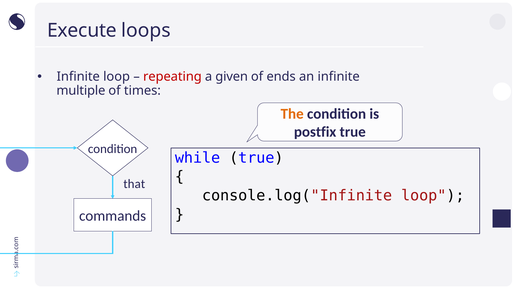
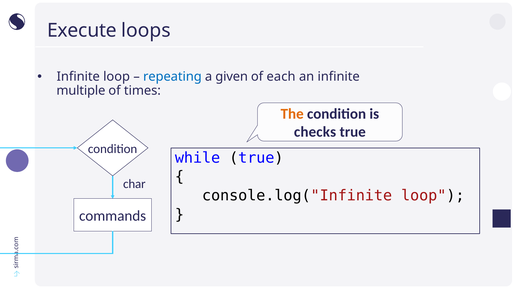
repeating colour: red -> blue
ends: ends -> each
postfix: postfix -> checks
that: that -> char
